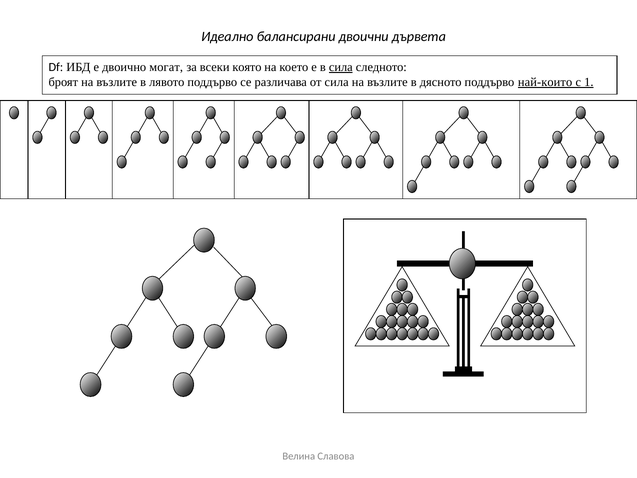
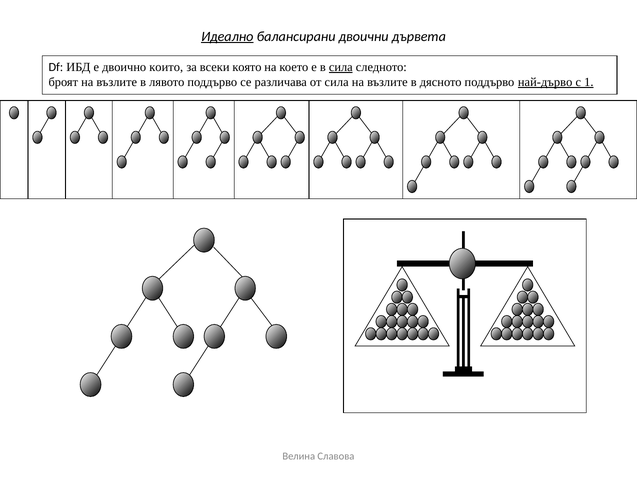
Идеално underline: none -> present
могат: могат -> които
най-които: най-които -> най-дърво
